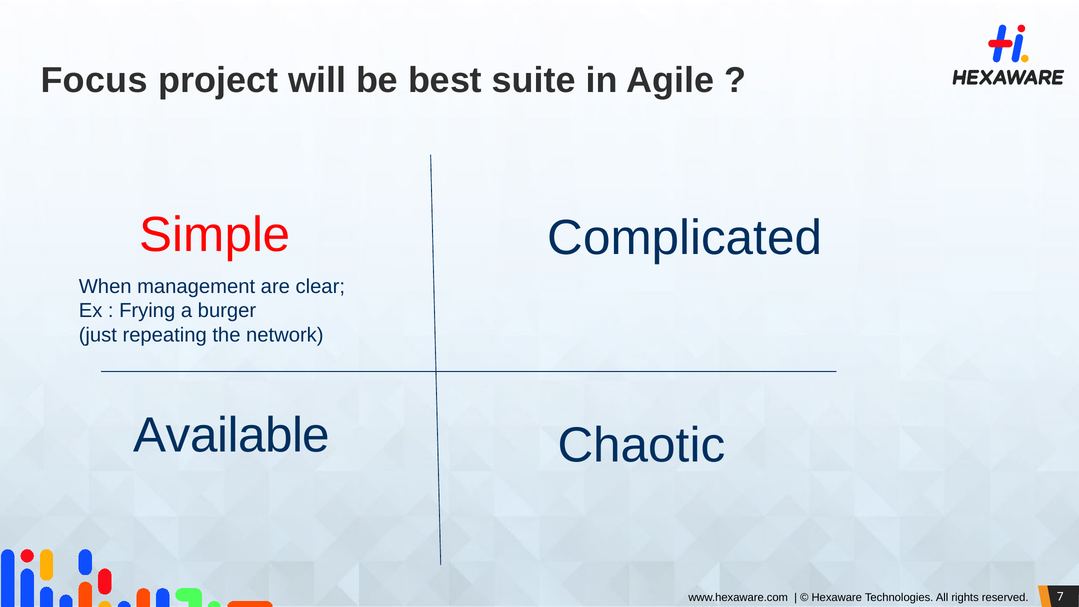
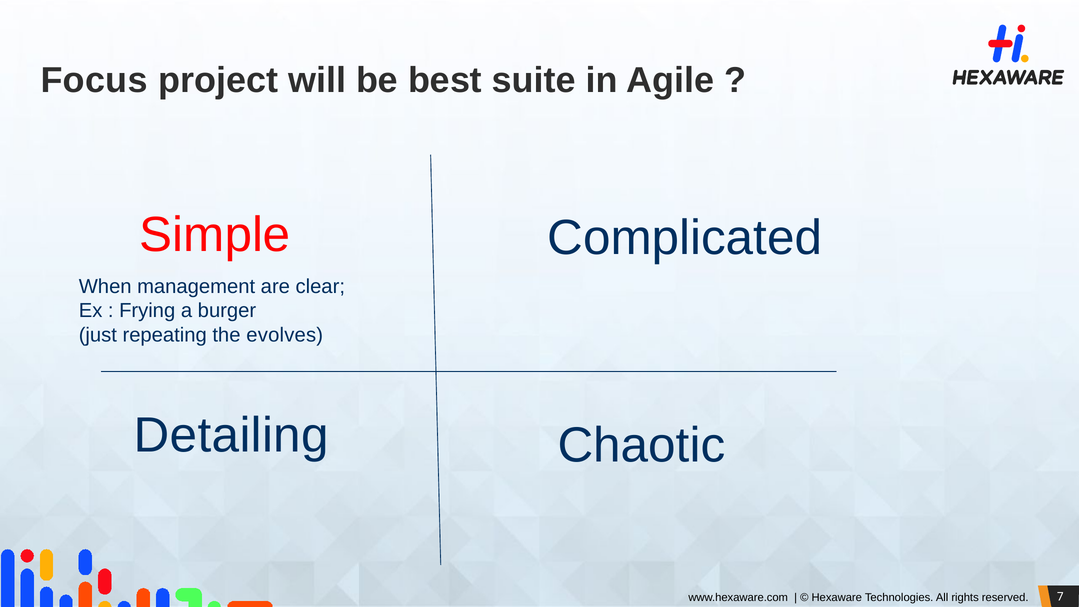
network: network -> evolves
Available: Available -> Detailing
